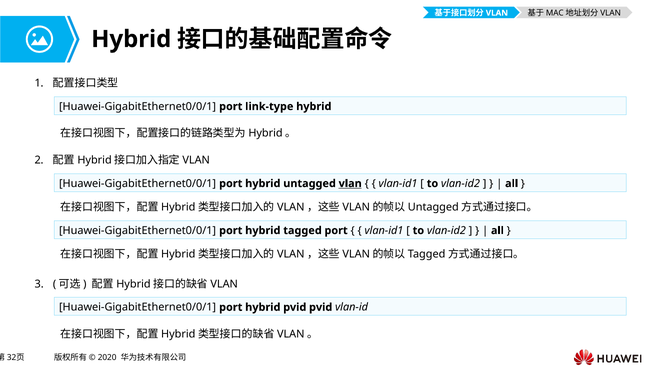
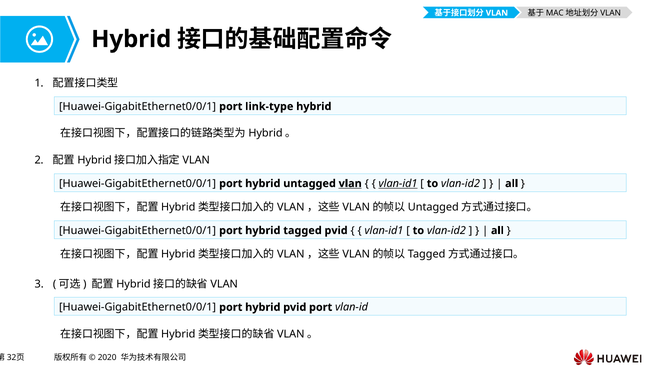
vlan-id1 at (398, 183) underline: none -> present
tagged port: port -> pvid
pvid pvid: pvid -> port
